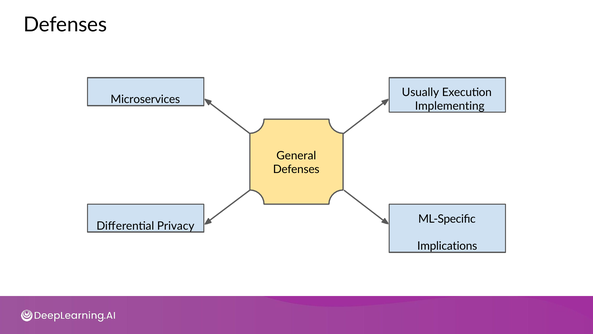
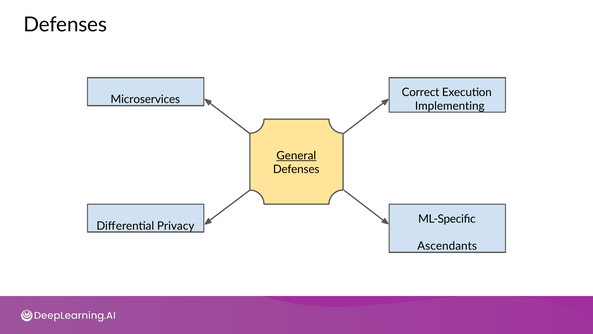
Usually: Usually -> Correct
General underline: none -> present
Implications: Implications -> Ascendants
